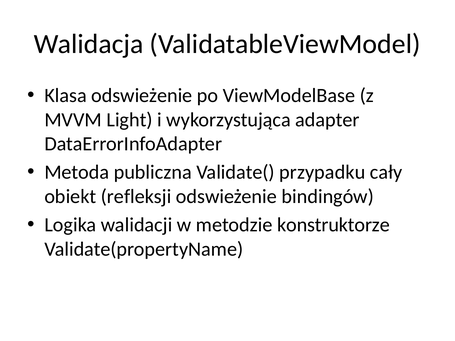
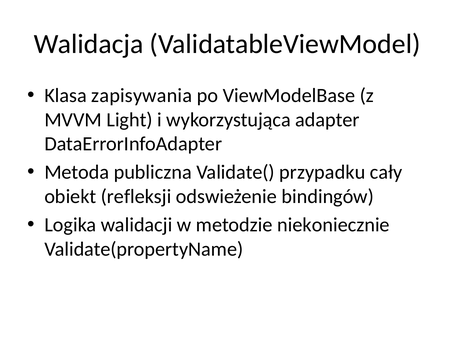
Klasa odswieżenie: odswieżenie -> zapisywania
konstruktorze: konstruktorze -> niekoniecznie
